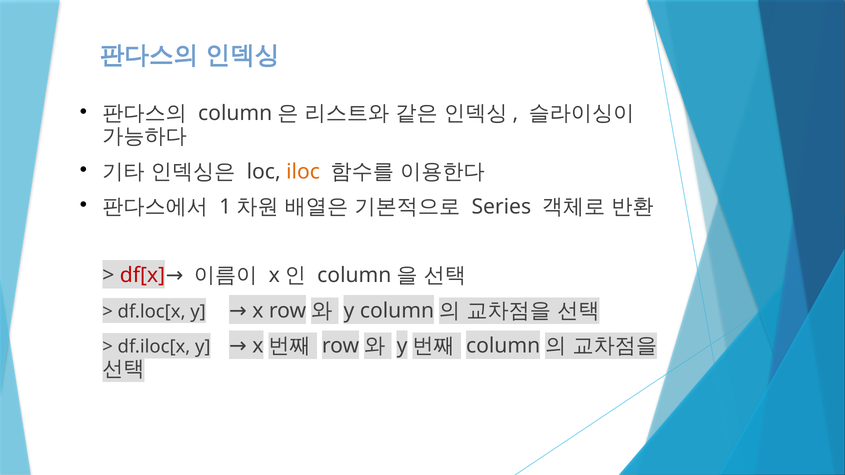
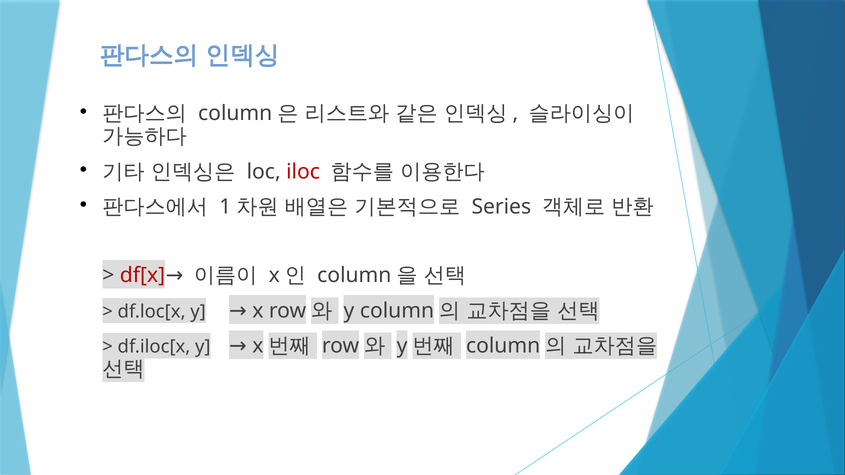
iloc colour: orange -> red
